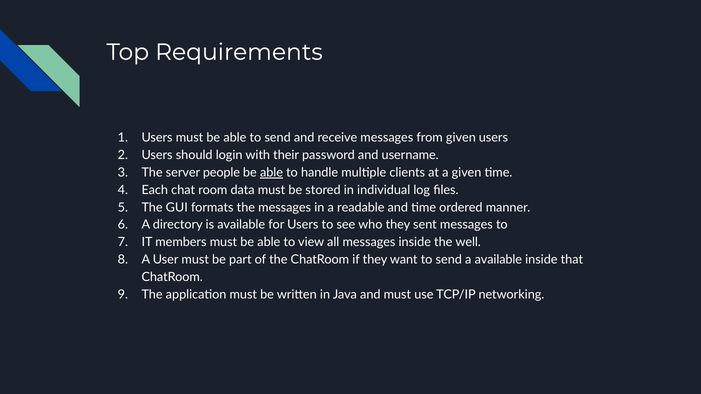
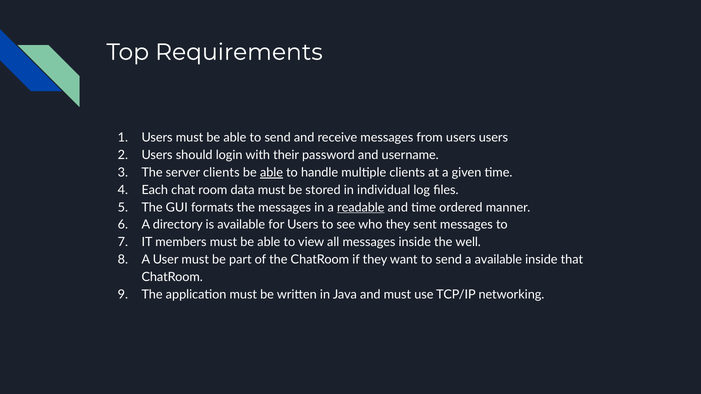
from given: given -> users
server people: people -> clients
readable underline: none -> present
